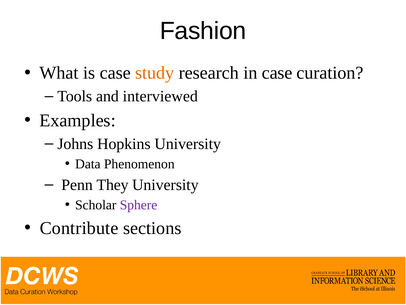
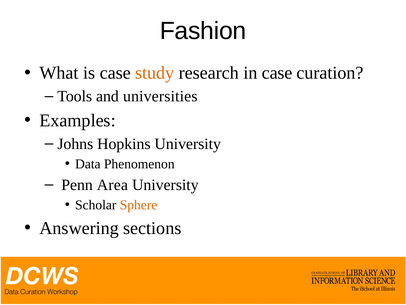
interviewed: interviewed -> universities
They: They -> Area
Sphere colour: purple -> orange
Contribute: Contribute -> Answering
